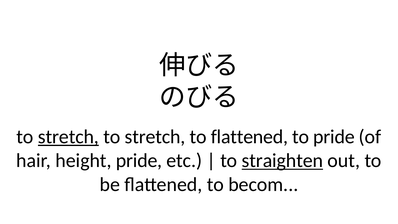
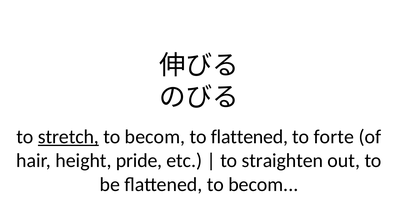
stretch at (155, 137): stretch -> becom
to pride: pride -> forte
straighten underline: present -> none
